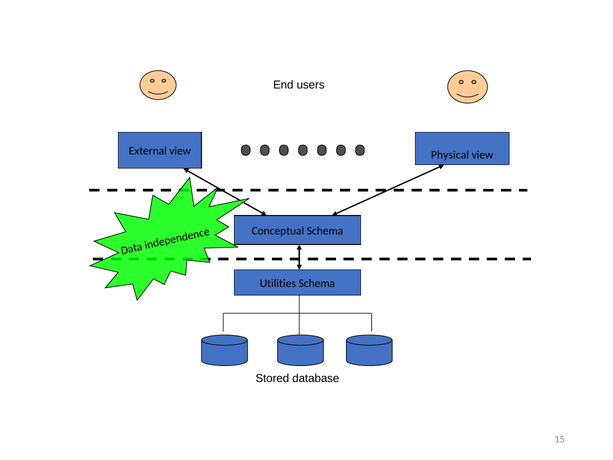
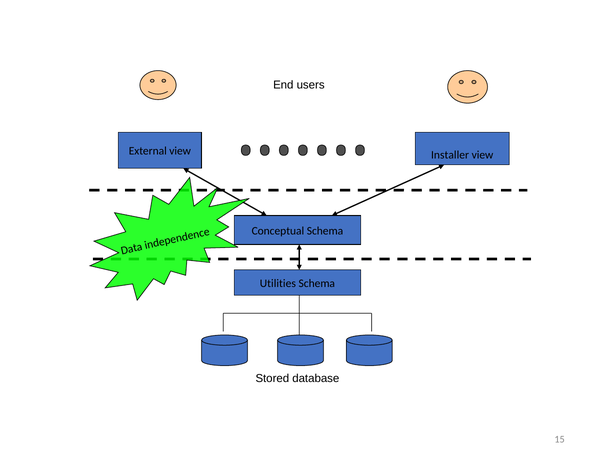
Physical: Physical -> Installer
